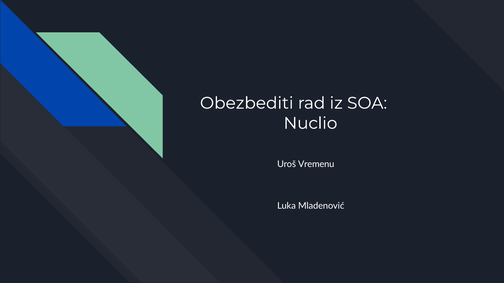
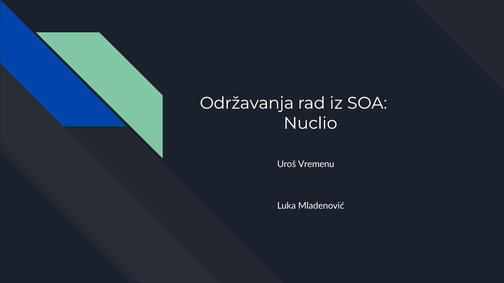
Obezbediti: Obezbediti -> Održavanja
